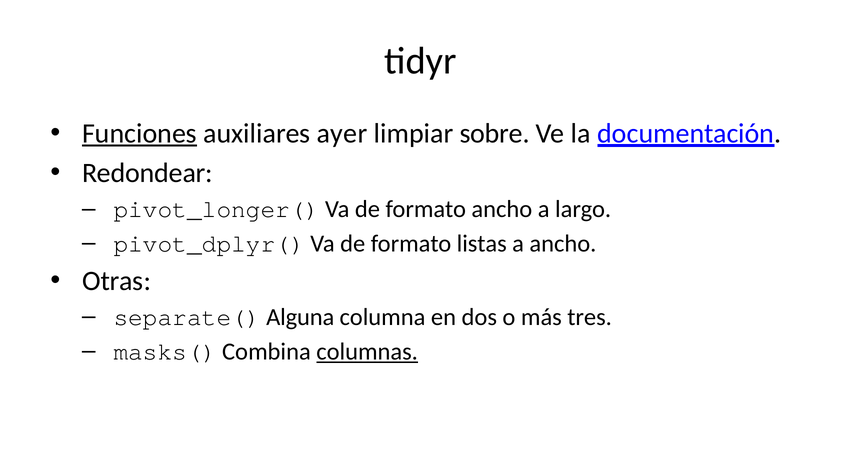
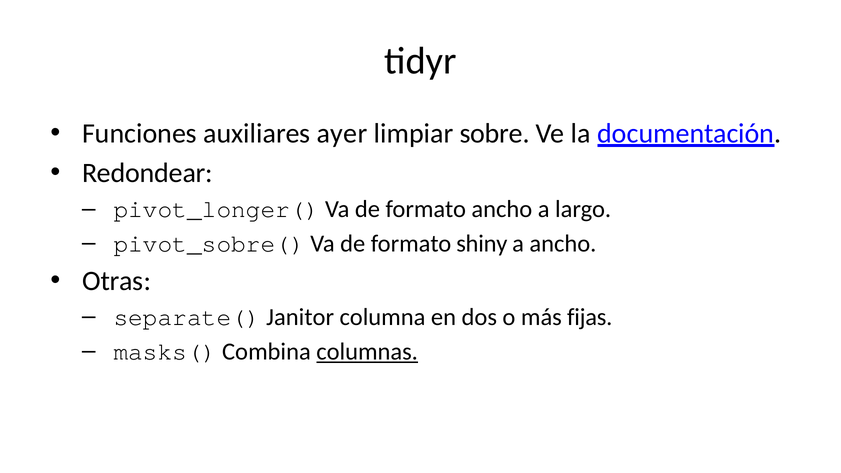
Funciones underline: present -> none
pivot_dplyr(: pivot_dplyr( -> pivot_sobre(
listas: listas -> shiny
Alguna: Alguna -> Janitor
tres: tres -> fijas
